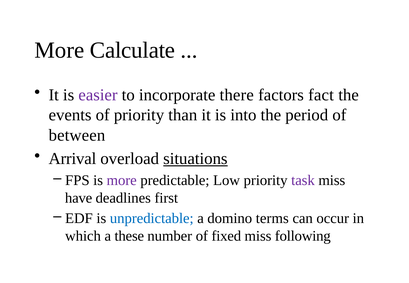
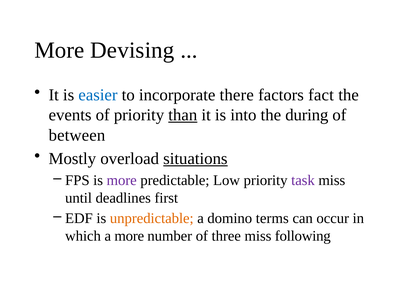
Calculate: Calculate -> Devising
easier colour: purple -> blue
than underline: none -> present
period: period -> during
Arrival: Arrival -> Mostly
have: have -> until
unpredictable colour: blue -> orange
a these: these -> more
fixed: fixed -> three
